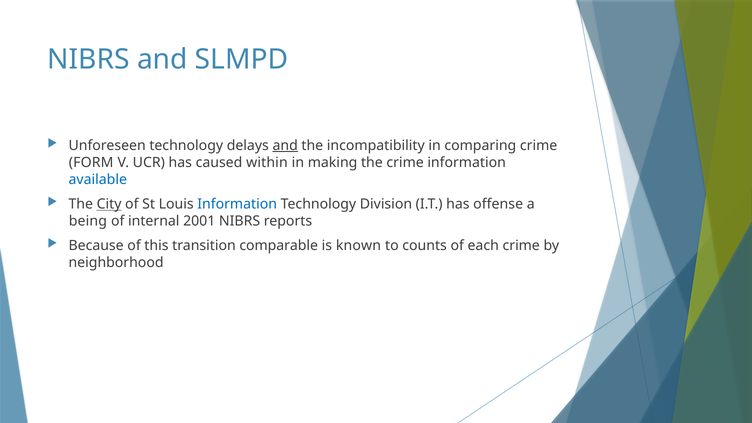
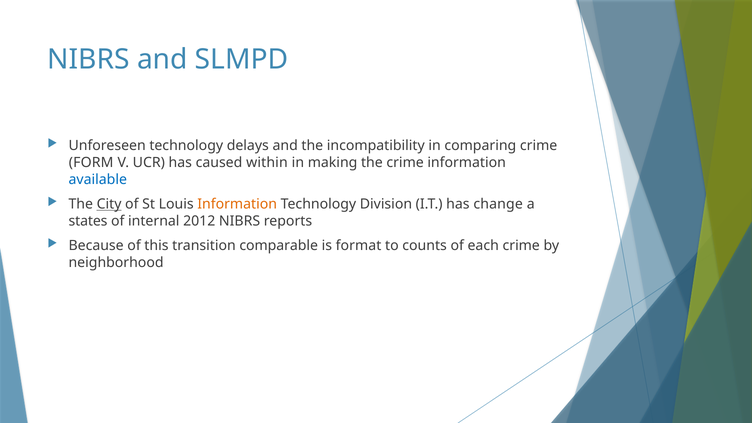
and at (285, 146) underline: present -> none
Information at (237, 204) colour: blue -> orange
offense: offense -> change
being: being -> states
2001: 2001 -> 2012
known: known -> format
